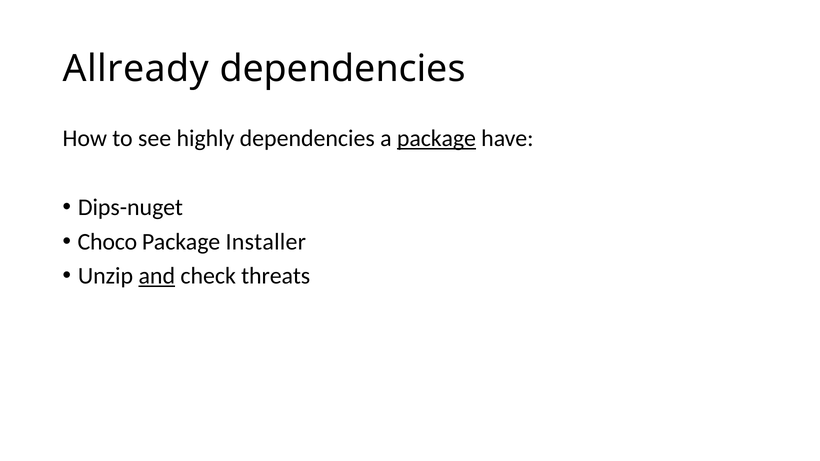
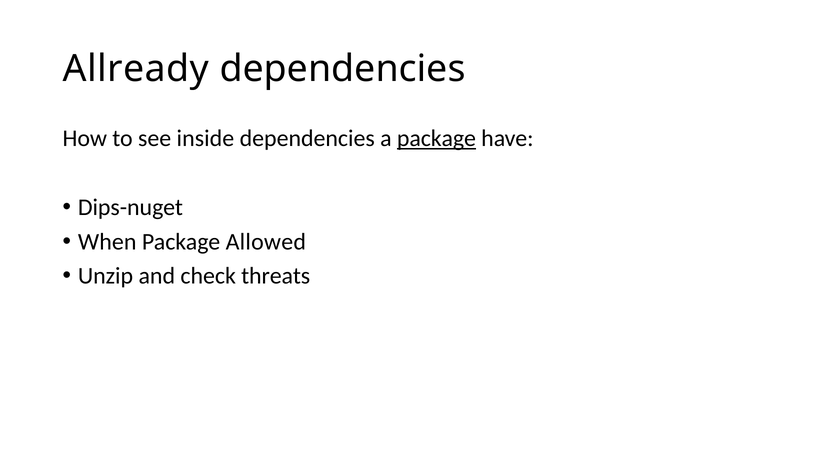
highly: highly -> inside
Choco: Choco -> When
Installer: Installer -> Allowed
and underline: present -> none
